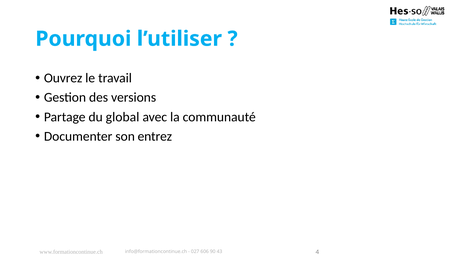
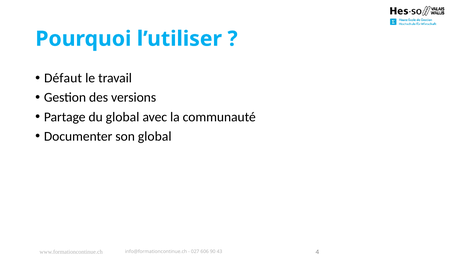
Ouvrez: Ouvrez -> Défaut
son entrez: entrez -> global
